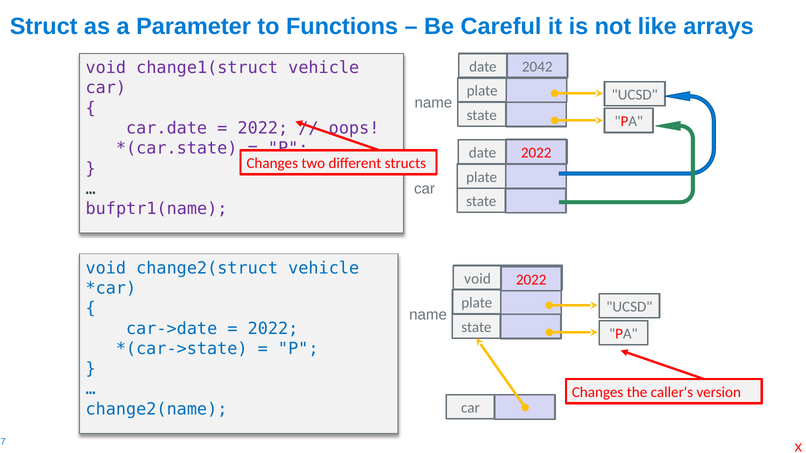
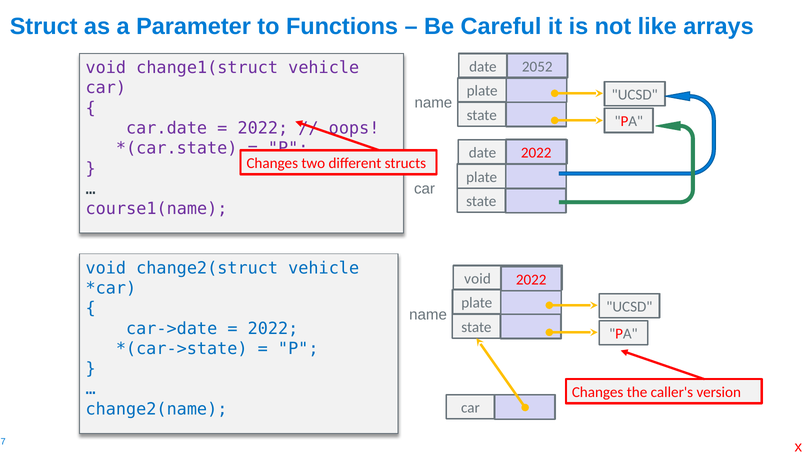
2042: 2042 -> 2052
bufptr1(name: bufptr1(name -> course1(name
